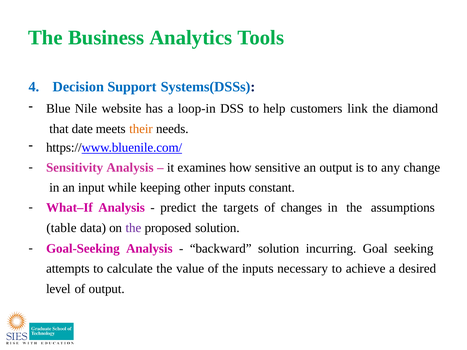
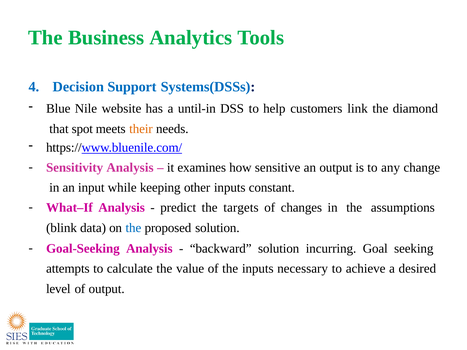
loop-in: loop-in -> until-in
date: date -> spot
table: table -> blink
the at (133, 228) colour: purple -> blue
